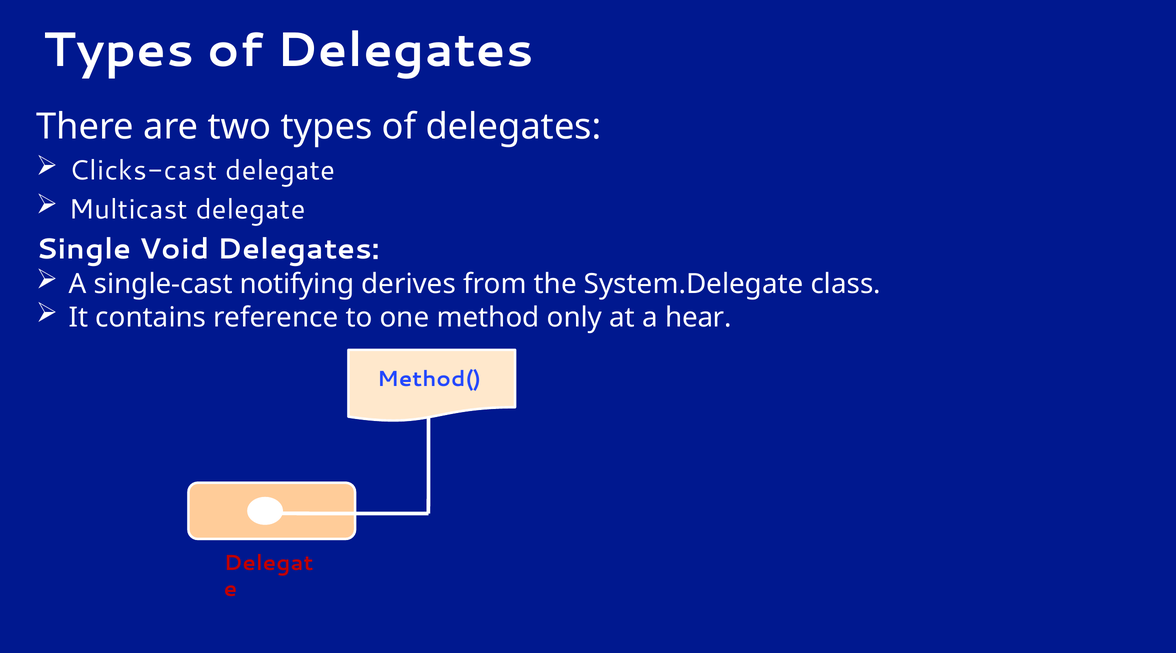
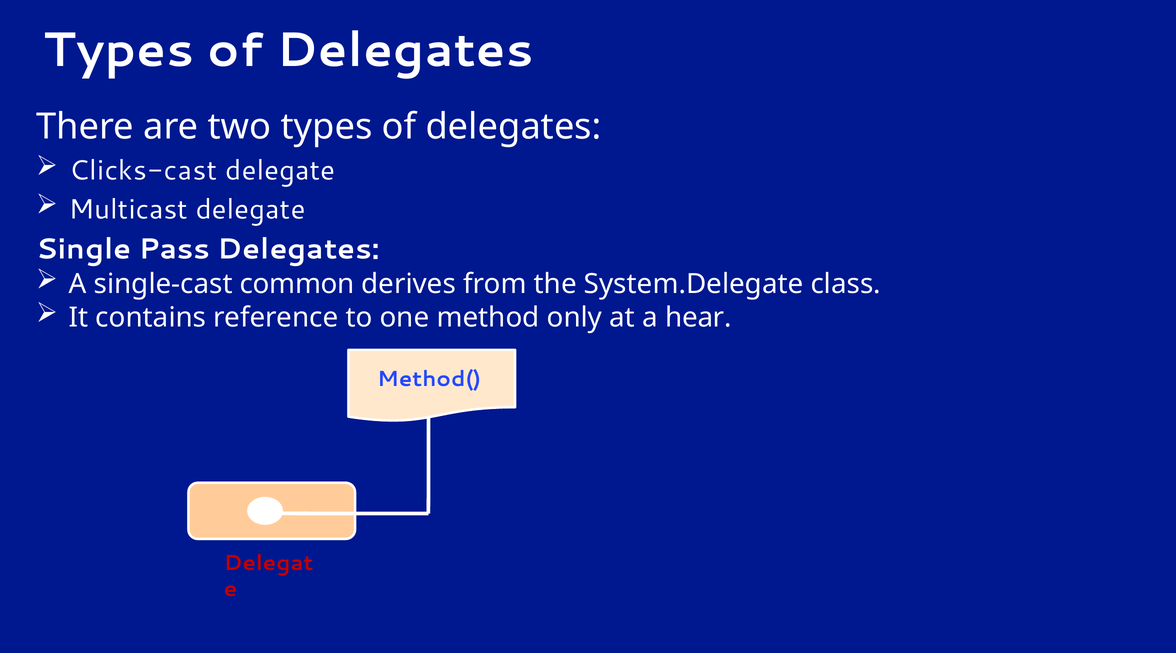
Void: Void -> Pass
notifying: notifying -> common
